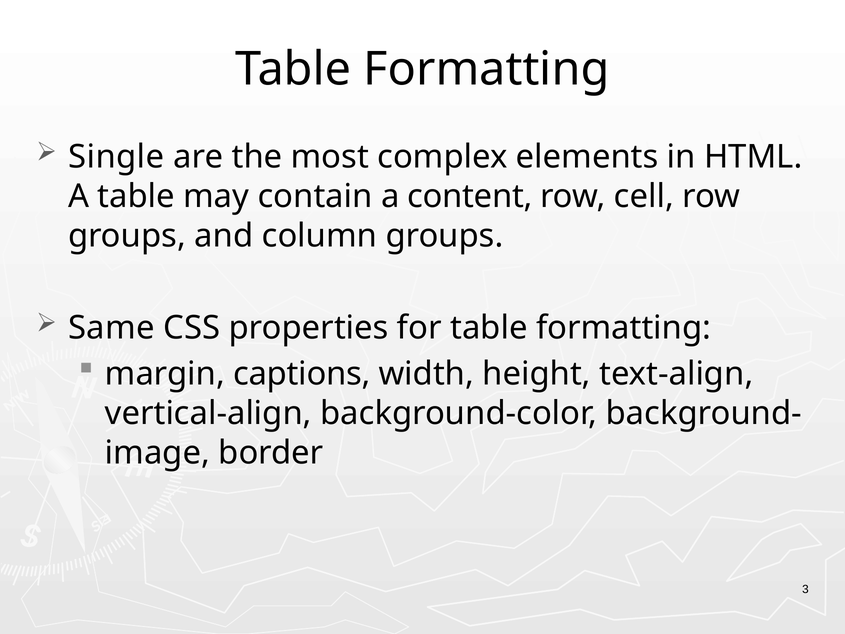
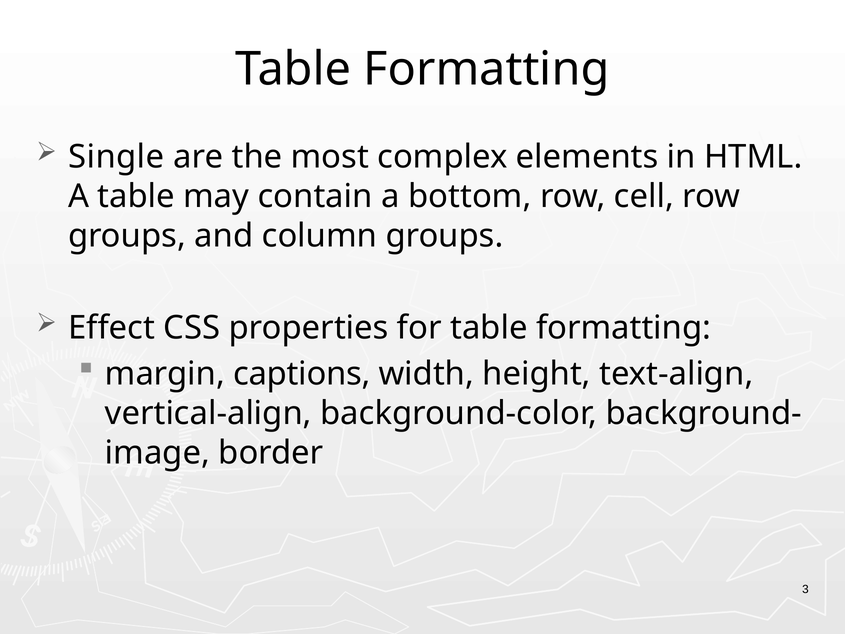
content: content -> bottom
Same: Same -> Effect
